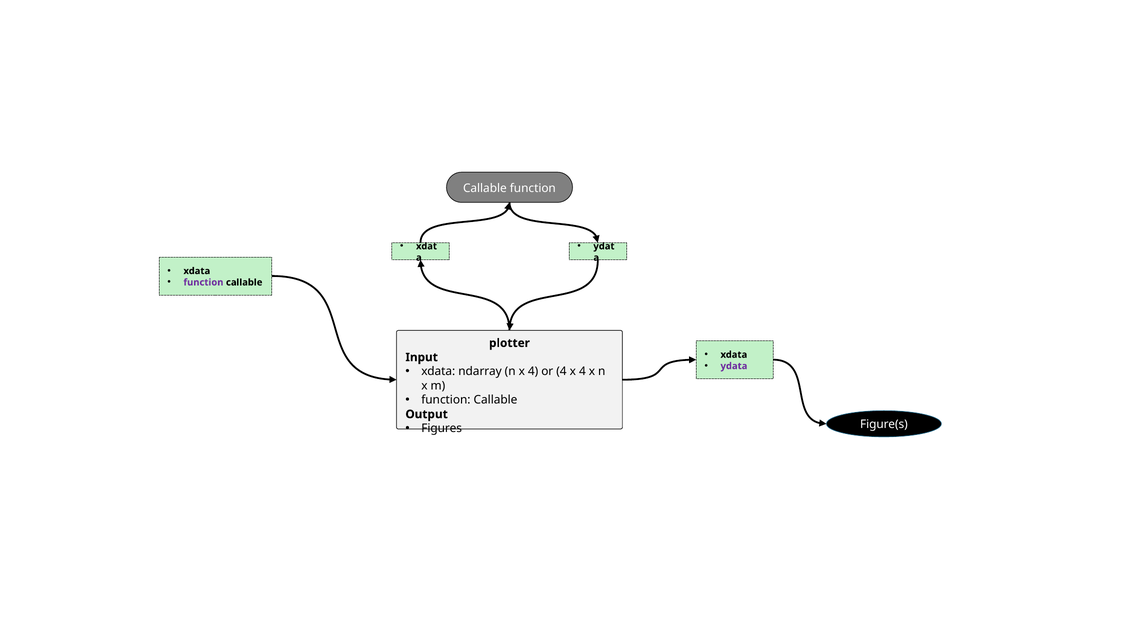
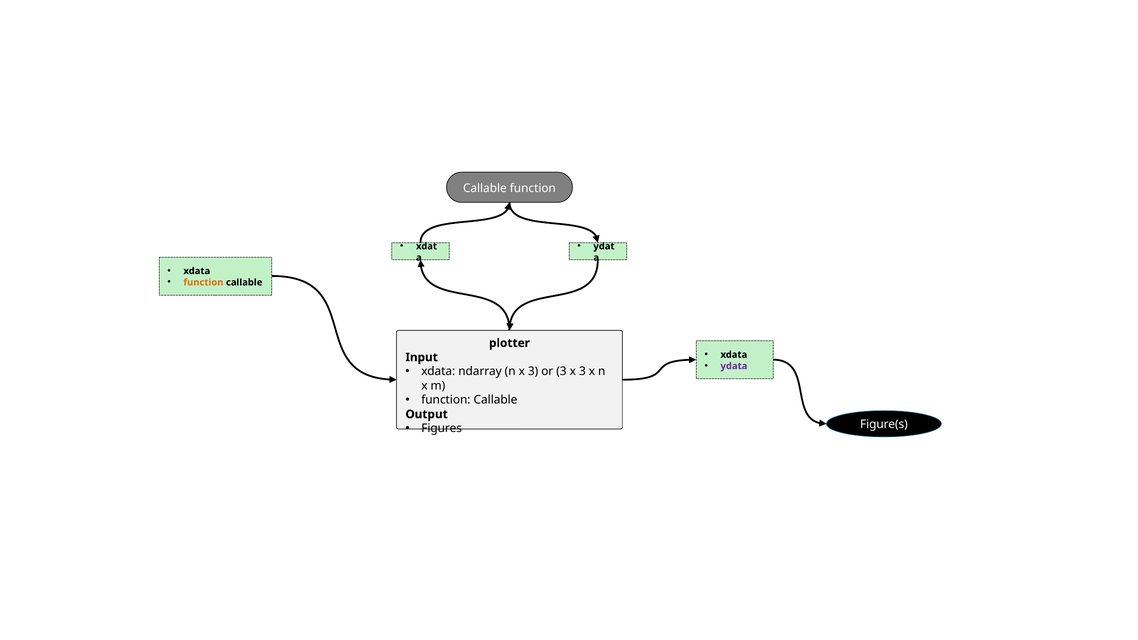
function at (203, 282) colour: purple -> orange
n x 4: 4 -> 3
or 4: 4 -> 3
4 at (582, 372): 4 -> 3
